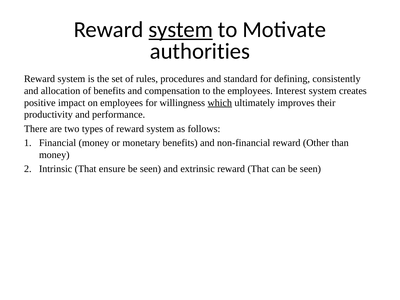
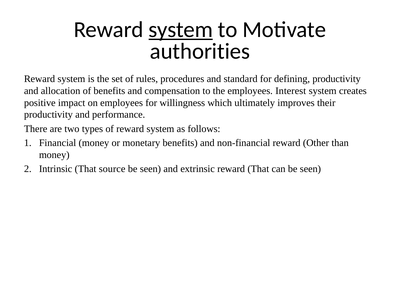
defining consistently: consistently -> productivity
which underline: present -> none
ensure: ensure -> source
